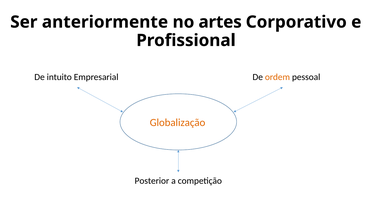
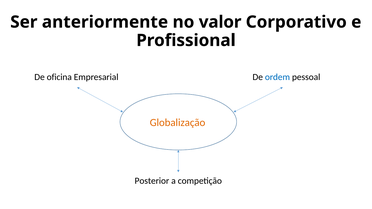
artes: artes -> valor
intuito: intuito -> oficina
ordem colour: orange -> blue
